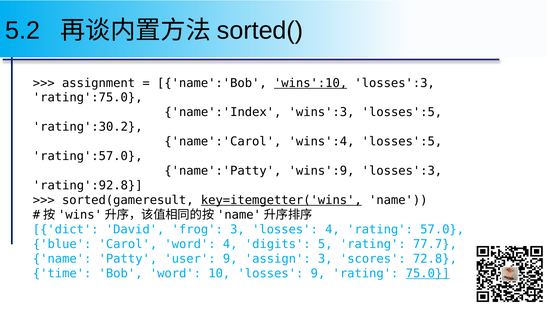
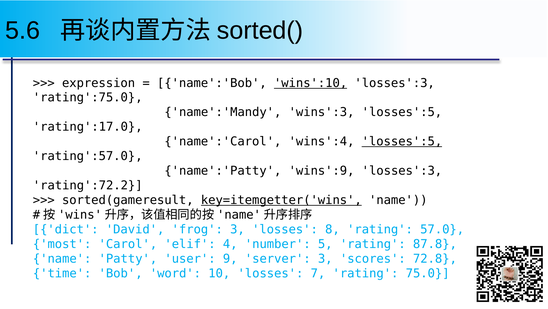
5.2: 5.2 -> 5.6
assignment: assignment -> expression
name':'Index: name':'Index -> name':'Mandy
rating':30.2: rating':30.2 -> rating':17.0
losses':5 at (402, 141) underline: none -> present
rating':92.8: rating':92.8 -> rating':72.2
losses 4: 4 -> 8
blue: blue -> most
Carol word: word -> elif
digits: digits -> number
77.7: 77.7 -> 87.8
assign: assign -> server
losses 9: 9 -> 7
75.0 underline: present -> none
